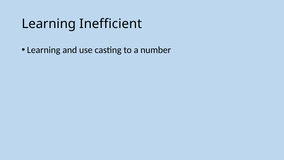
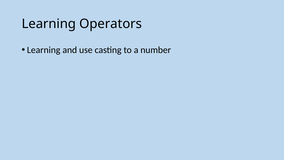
Inefficient: Inefficient -> Operators
